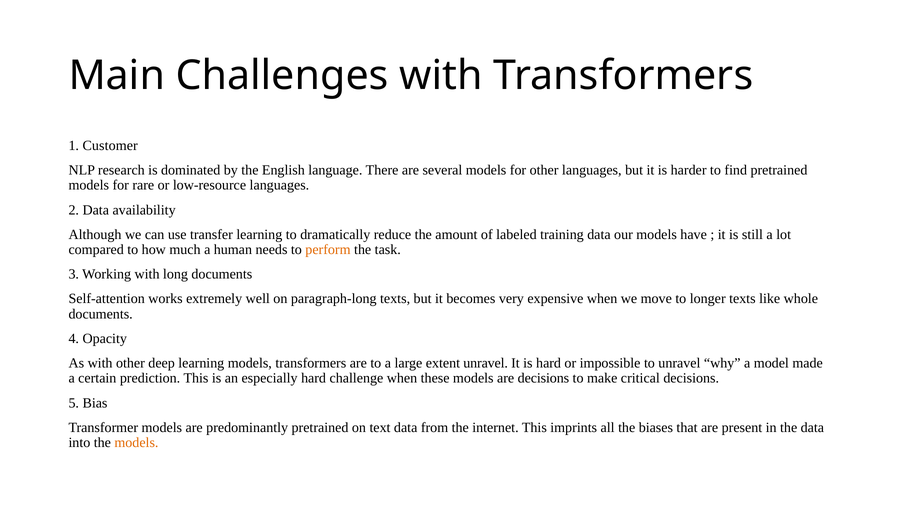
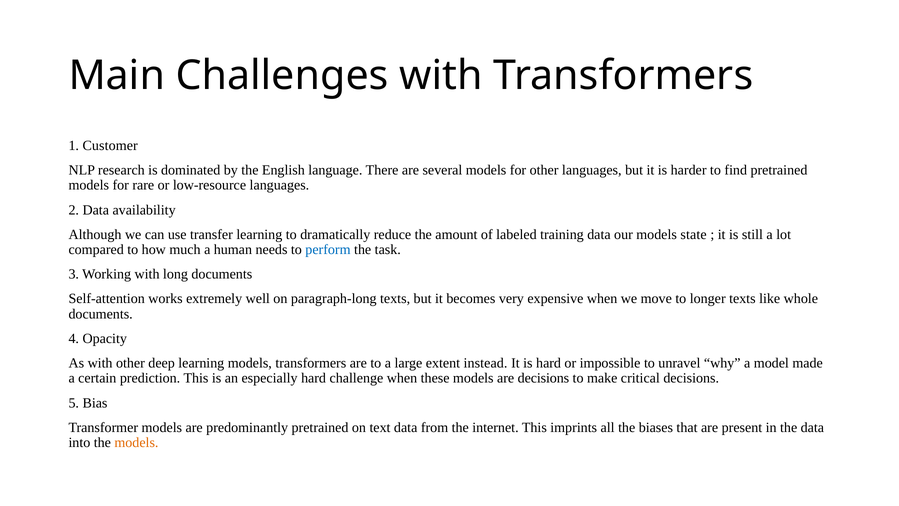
have: have -> state
perform colour: orange -> blue
extent unravel: unravel -> instead
